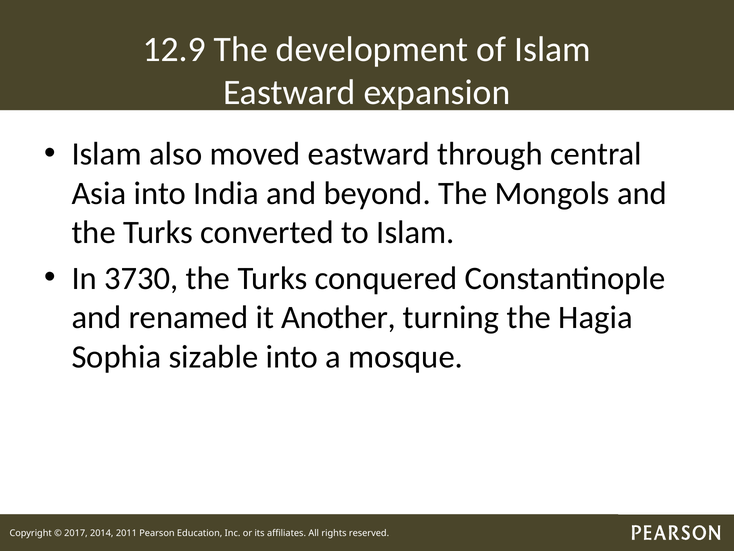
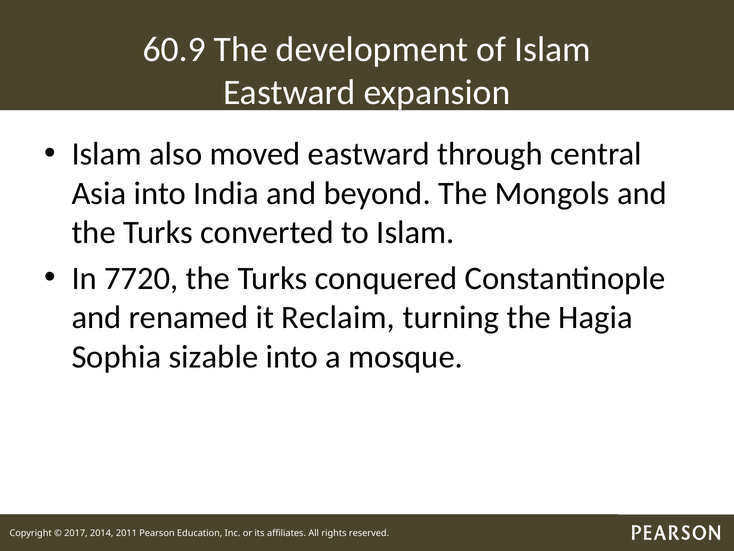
12.9: 12.9 -> 60.9
3730: 3730 -> 7720
Another: Another -> Reclaim
